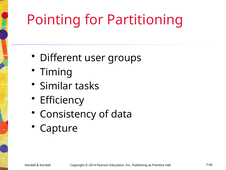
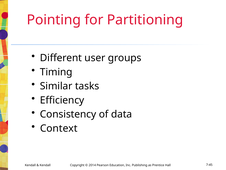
Capture: Capture -> Context
